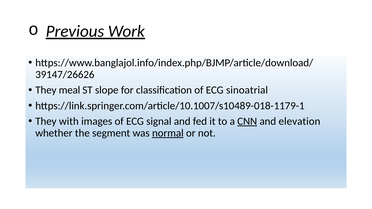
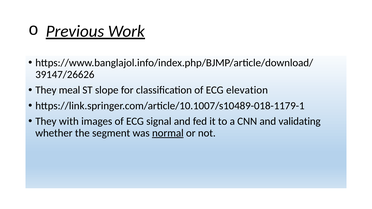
sinoatrial: sinoatrial -> elevation
CNN underline: present -> none
elevation: elevation -> validating
